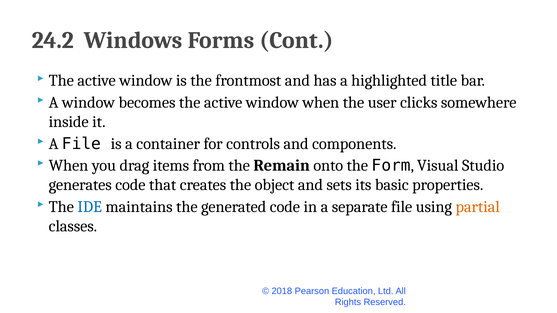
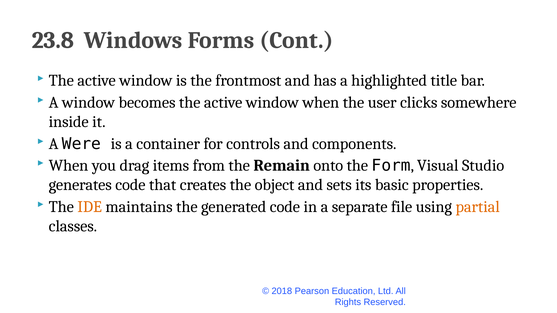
24.2: 24.2 -> 23.8
A File: File -> Were
IDE colour: blue -> orange
